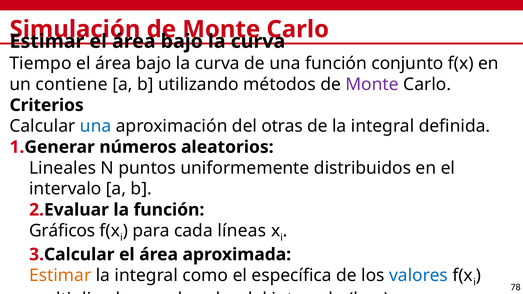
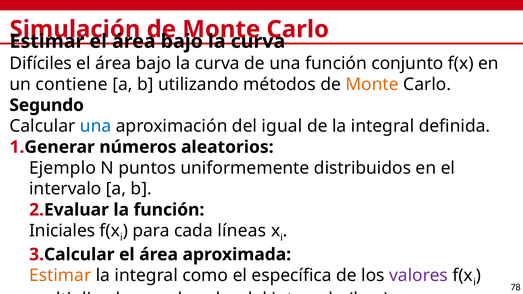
Tiempo: Tiempo -> Difíciles
Monte at (372, 84) colour: purple -> orange
Criterios: Criterios -> Segundo
otras: otras -> igual
Lineales: Lineales -> Ejemplo
Gráficos: Gráficos -> Iniciales
valores colour: blue -> purple
